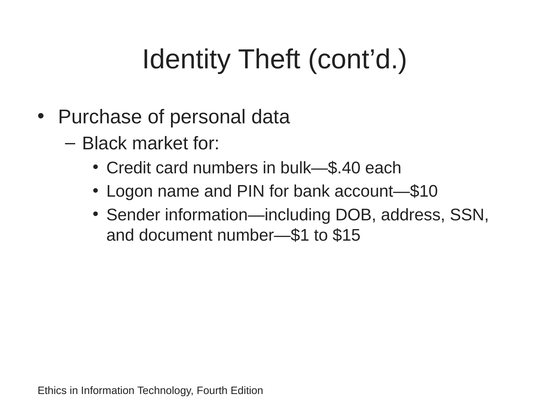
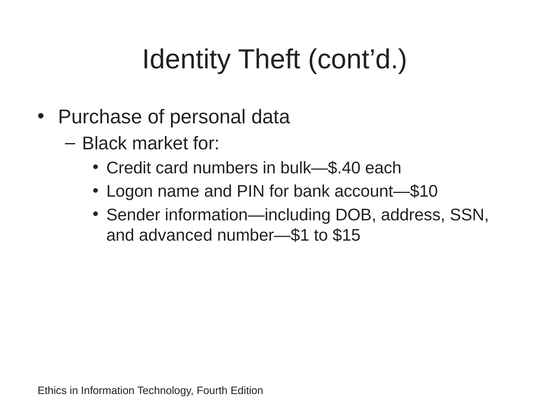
document: document -> advanced
